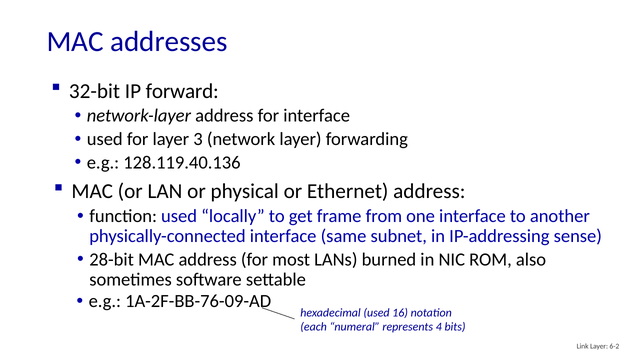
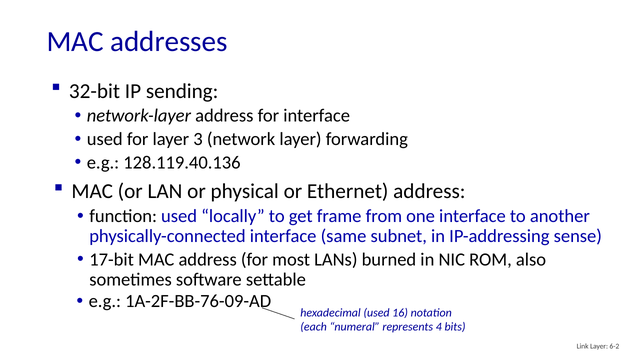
forward: forward -> sending
28-bit: 28-bit -> 17-bit
